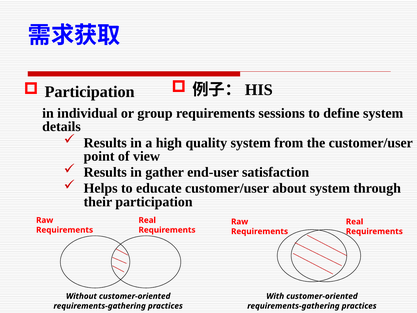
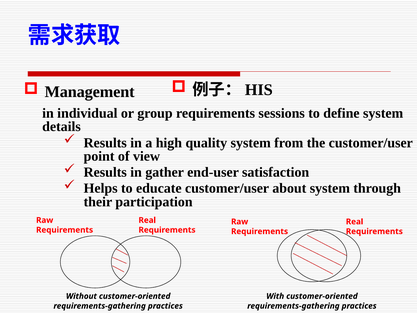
Participation at (90, 92): Participation -> Management
